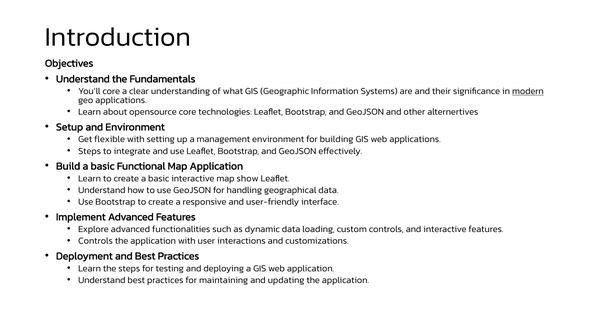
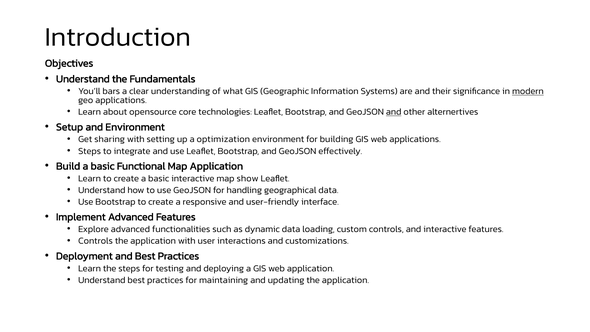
You’ll core: core -> bars
and at (394, 112) underline: none -> present
flexible: flexible -> sharing
management: management -> optimization
